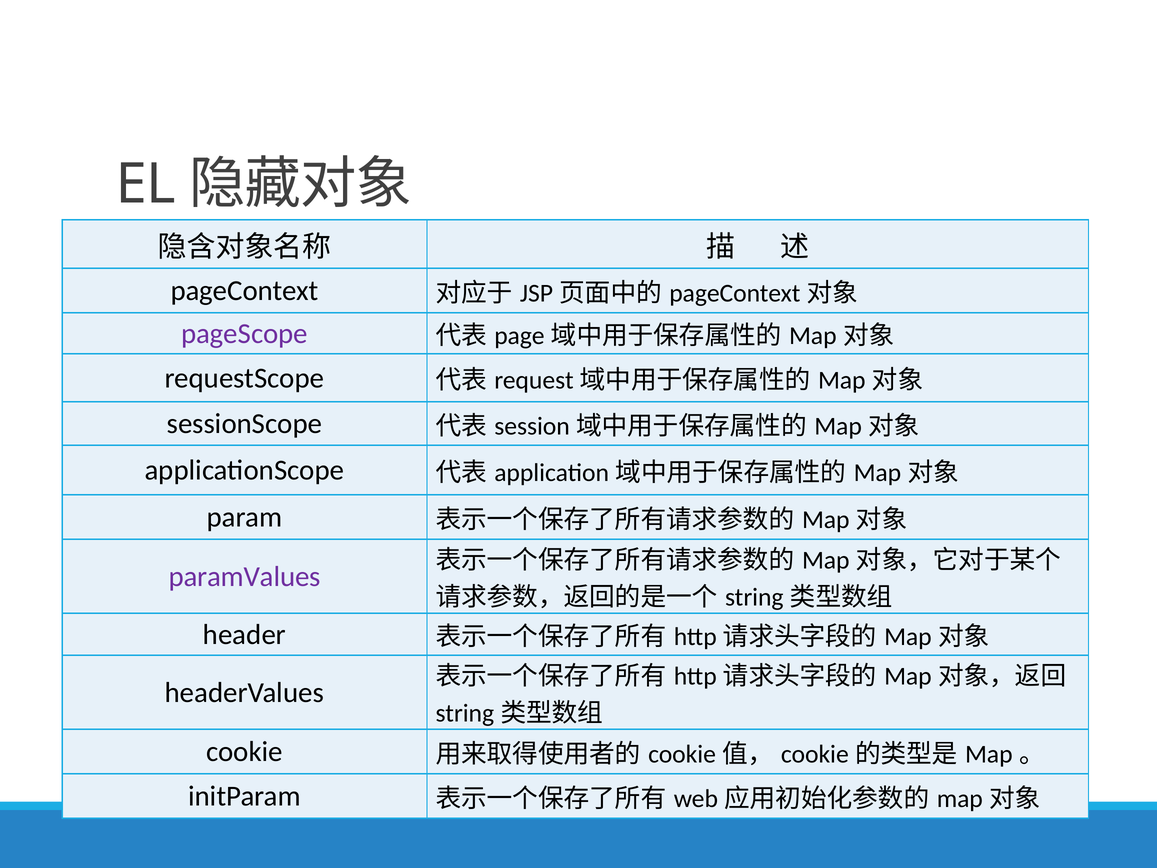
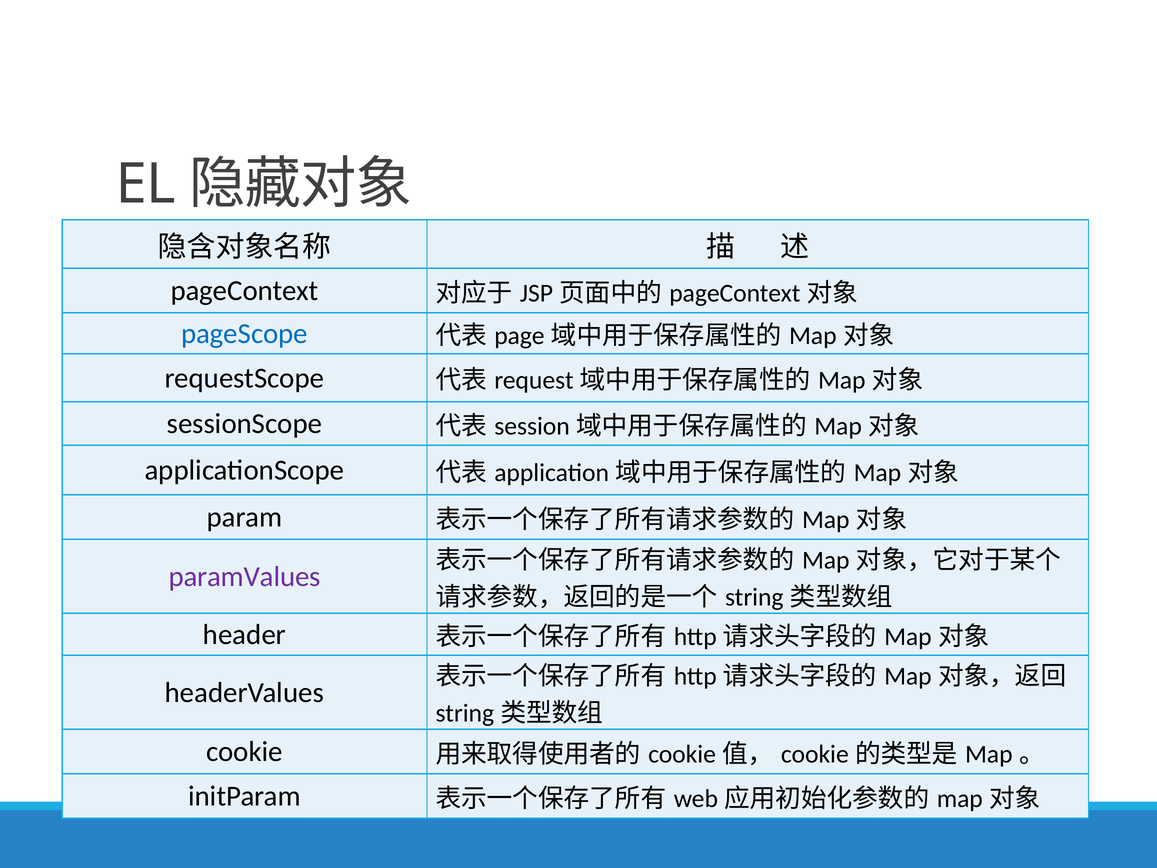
pageScope colour: purple -> blue
